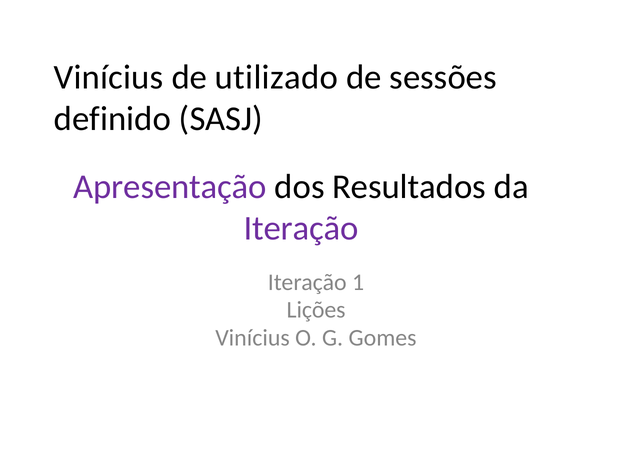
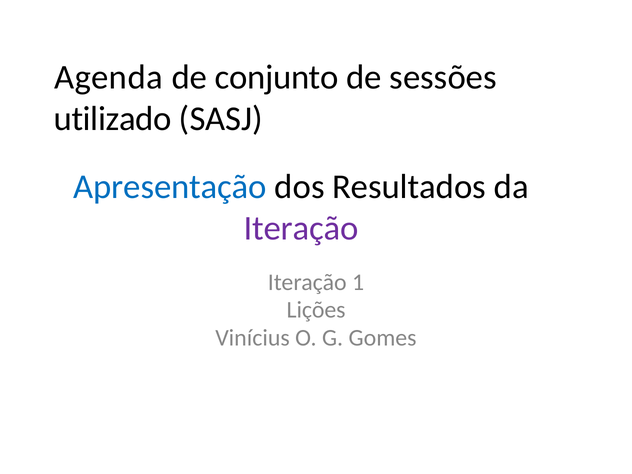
Vinícius at (109, 77): Vinícius -> Agenda
utilizado: utilizado -> conjunto
definido: definido -> utilizado
Apresentação colour: purple -> blue
